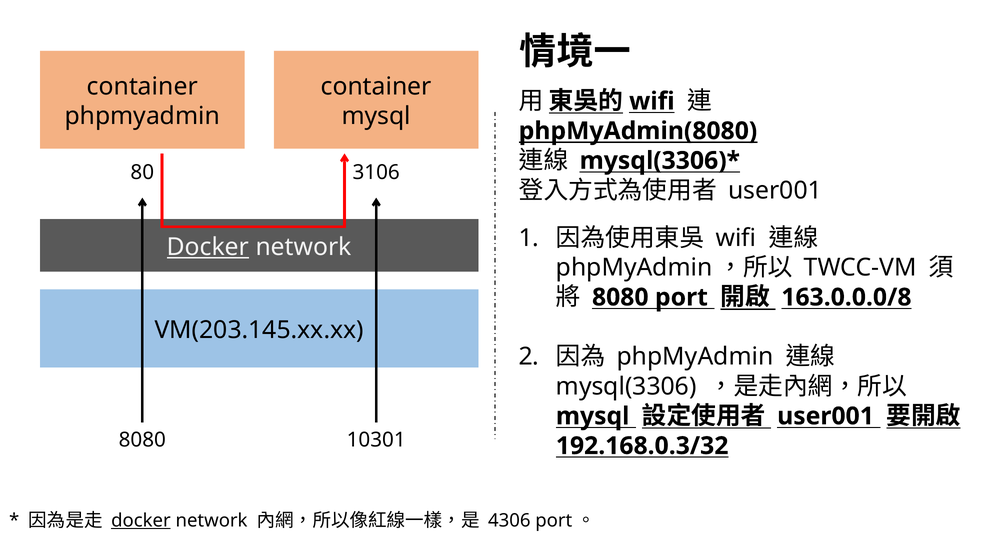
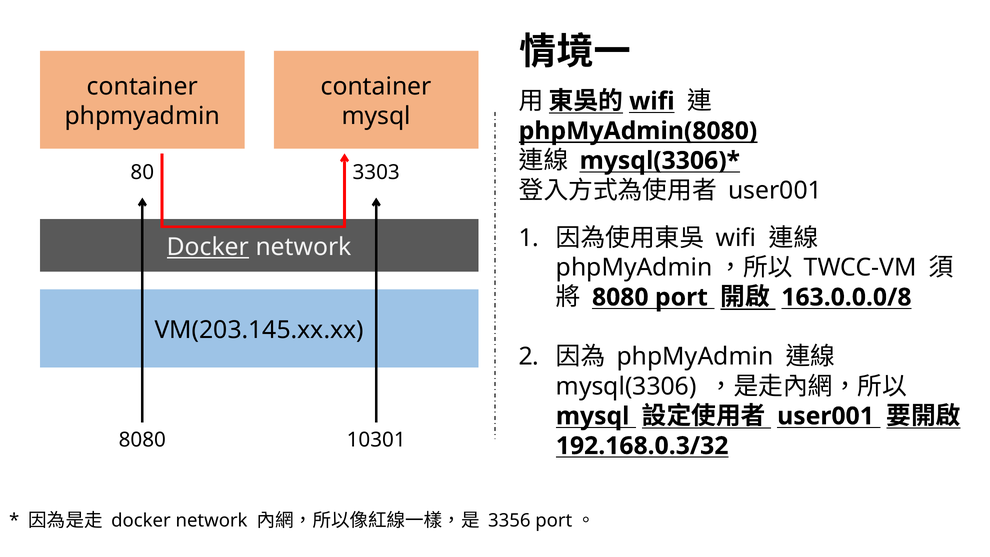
3106: 3106 -> 3303
docker at (141, 521) underline: present -> none
4306: 4306 -> 3356
